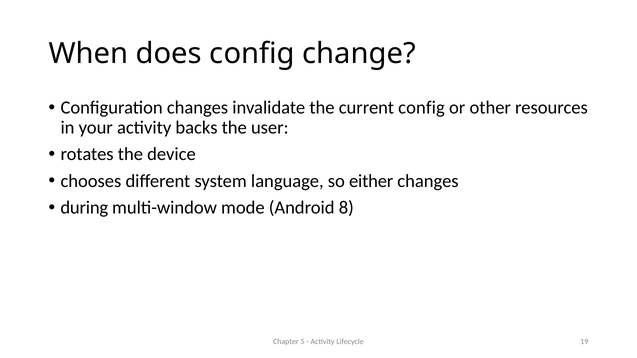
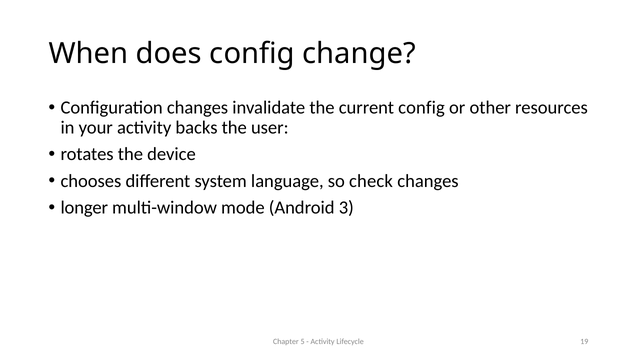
either: either -> check
during: during -> longer
8: 8 -> 3
